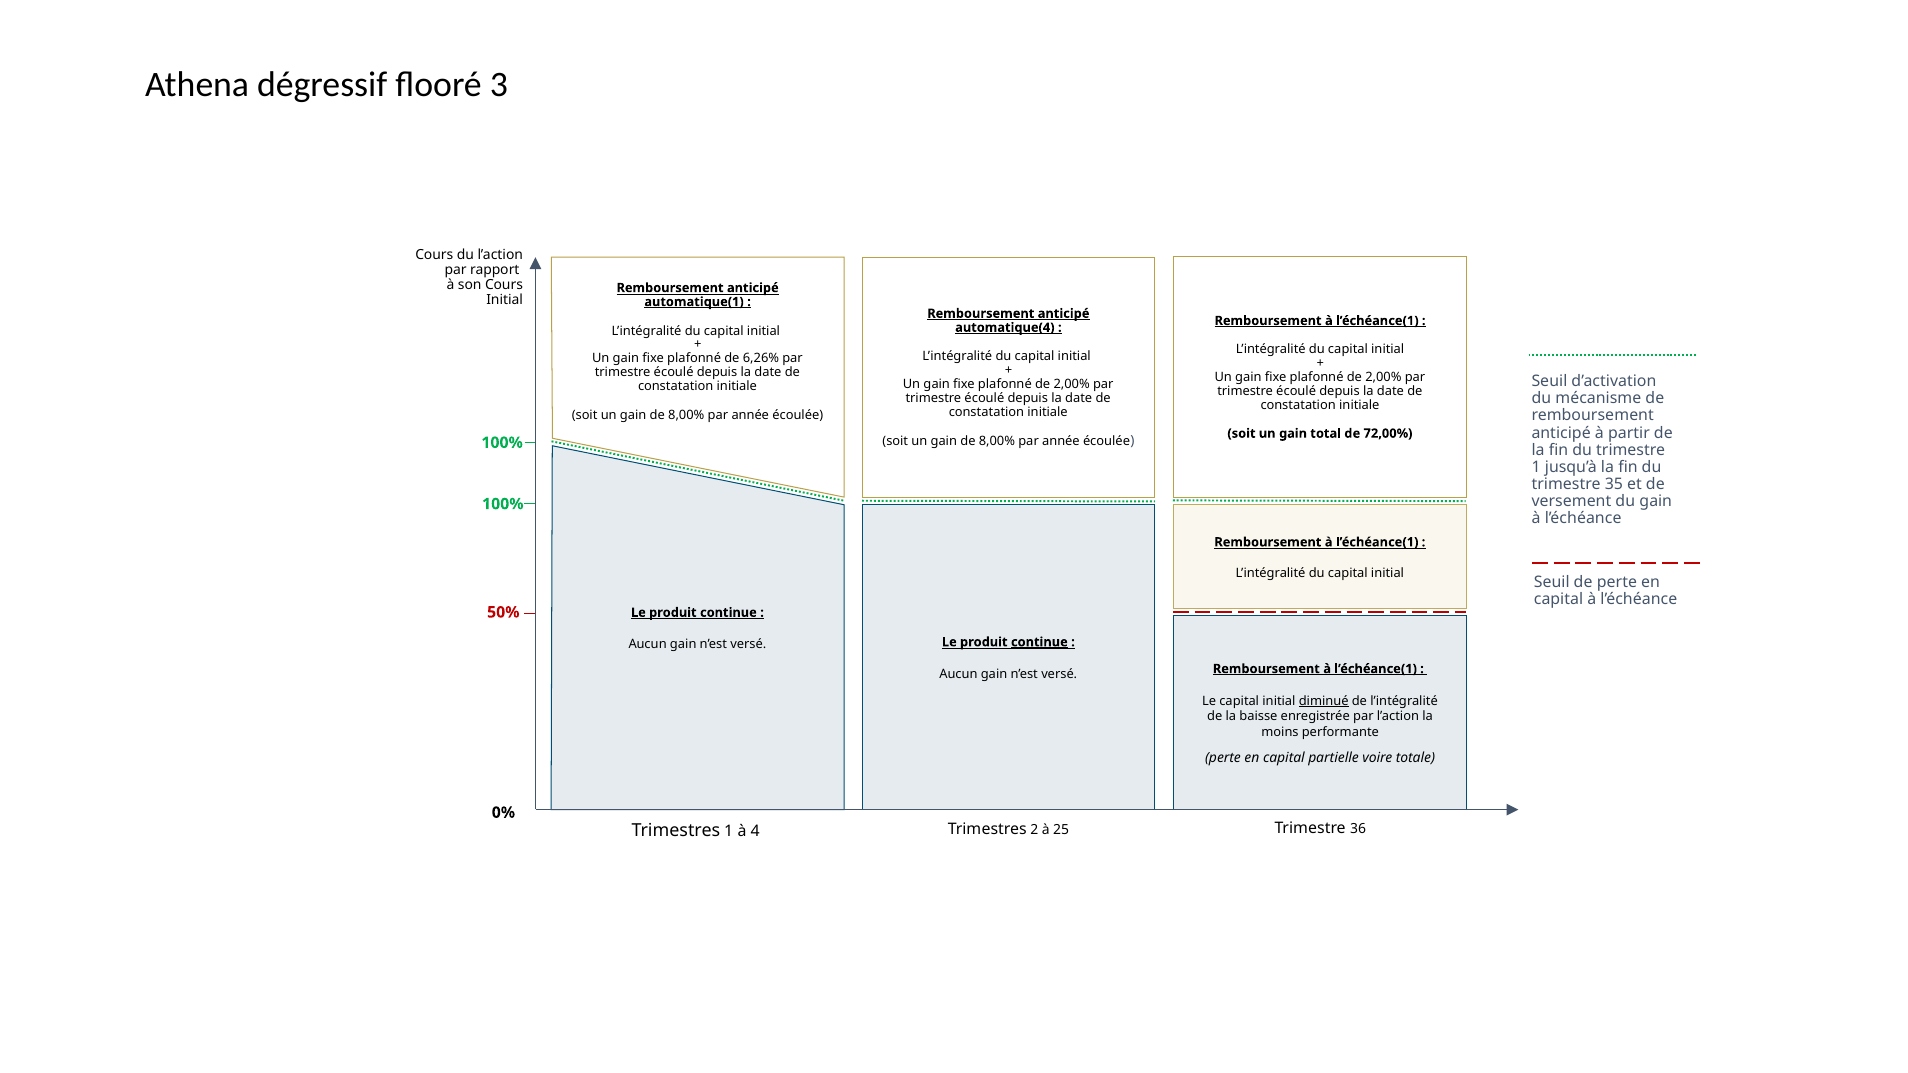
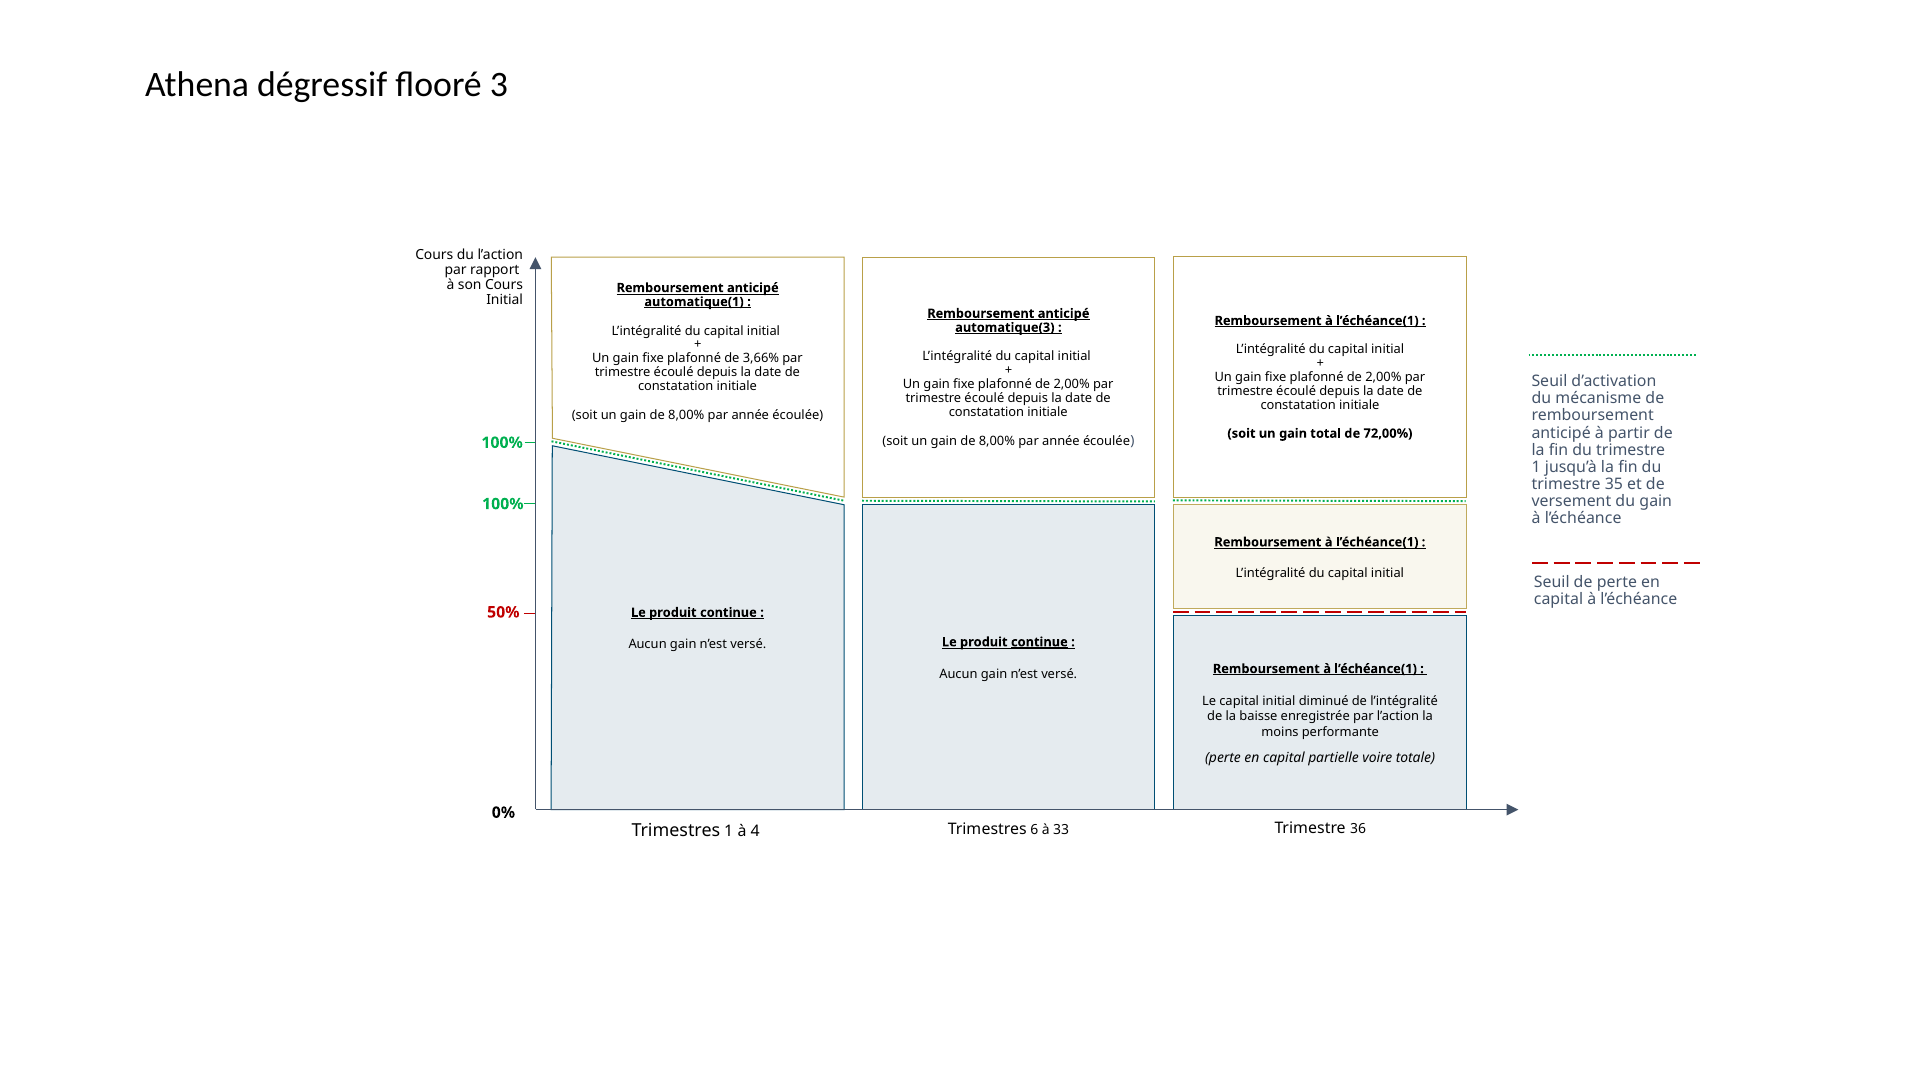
automatique(4: automatique(4 -> automatique(3
6,26%: 6,26% -> 3,66%
diminué underline: present -> none
2: 2 -> 6
25: 25 -> 33
